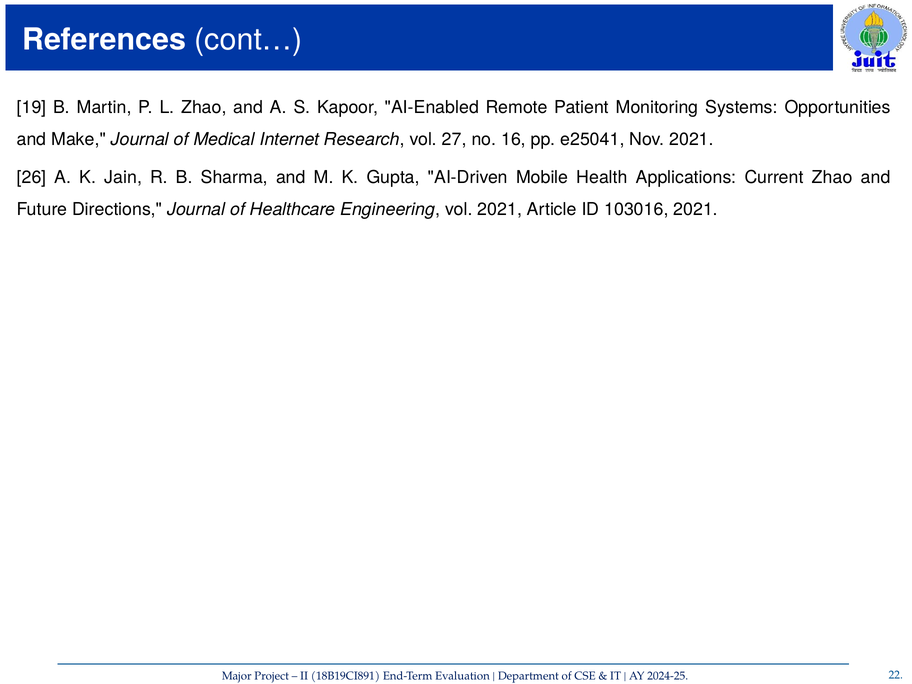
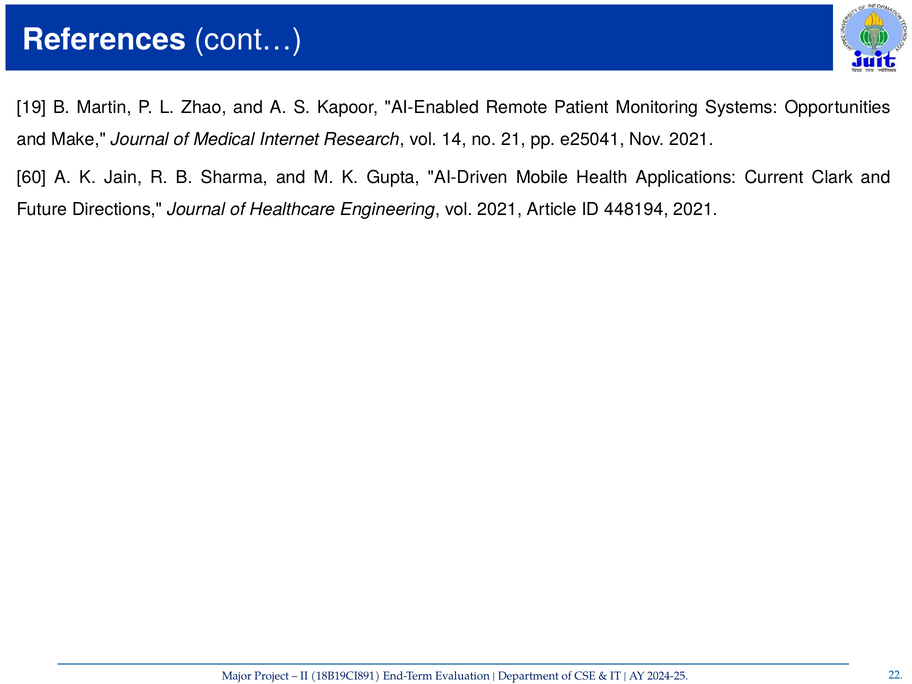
27: 27 -> 14
16: 16 -> 21
26: 26 -> 60
Current Zhao: Zhao -> Clark
103016: 103016 -> 448194
